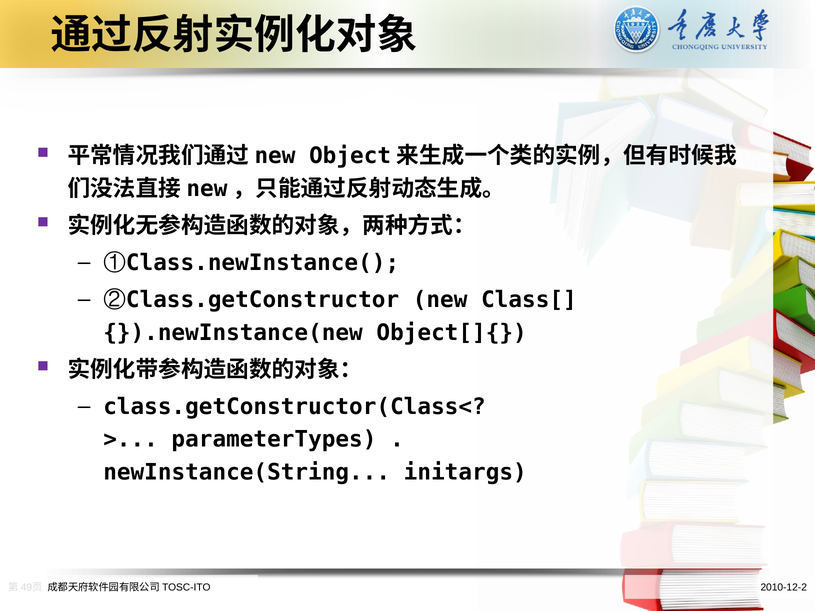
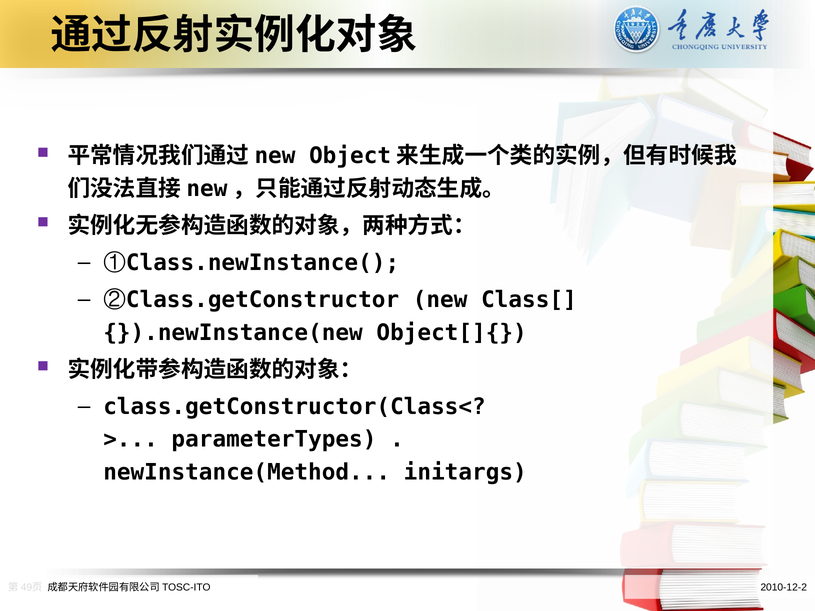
newInstance(String: newInstance(String -> newInstance(Method
